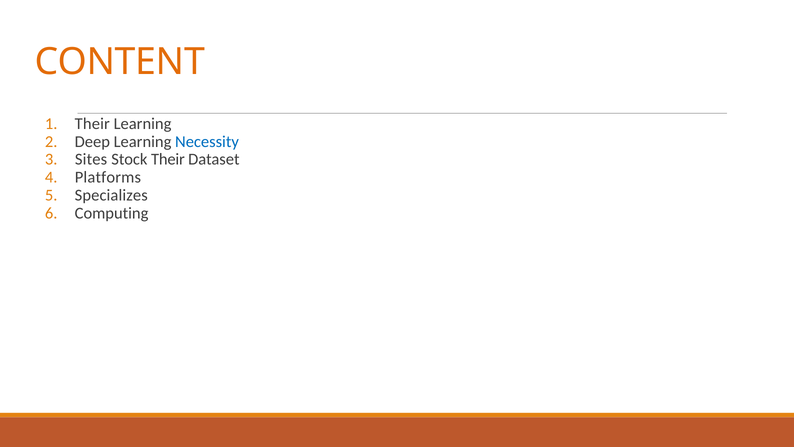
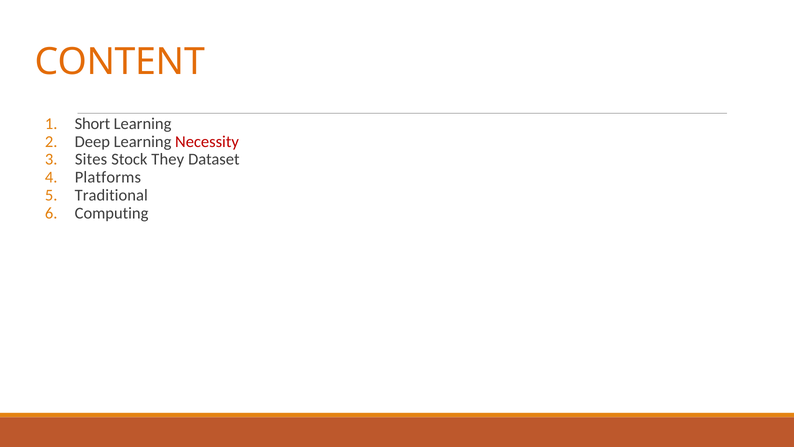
Their at (92, 124): Their -> Short
Necessity colour: blue -> red
Stock Their: Their -> They
Specializes: Specializes -> Traditional
